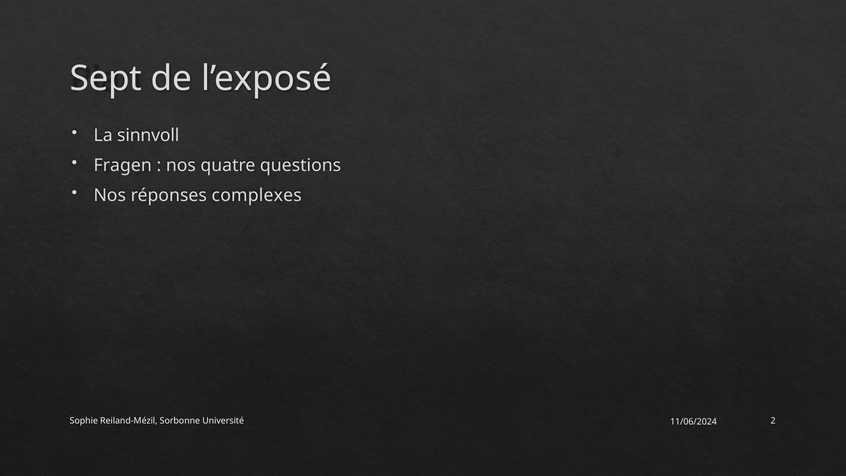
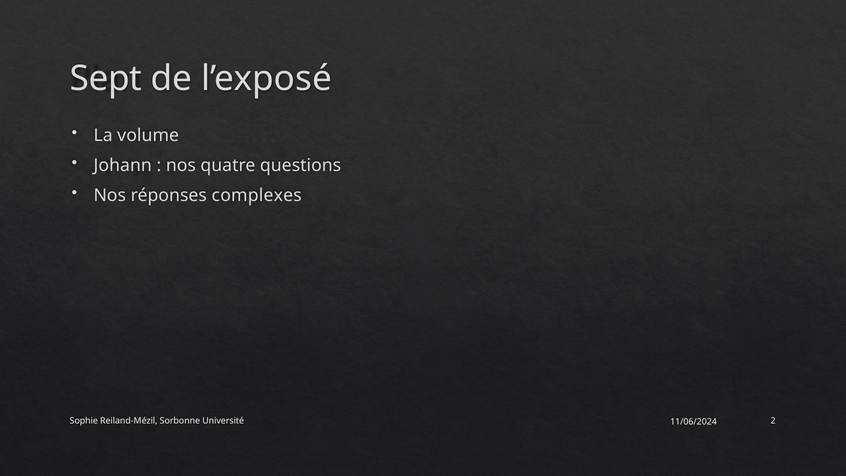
sinnvoll: sinnvoll -> volume
Fragen: Fragen -> Johann
